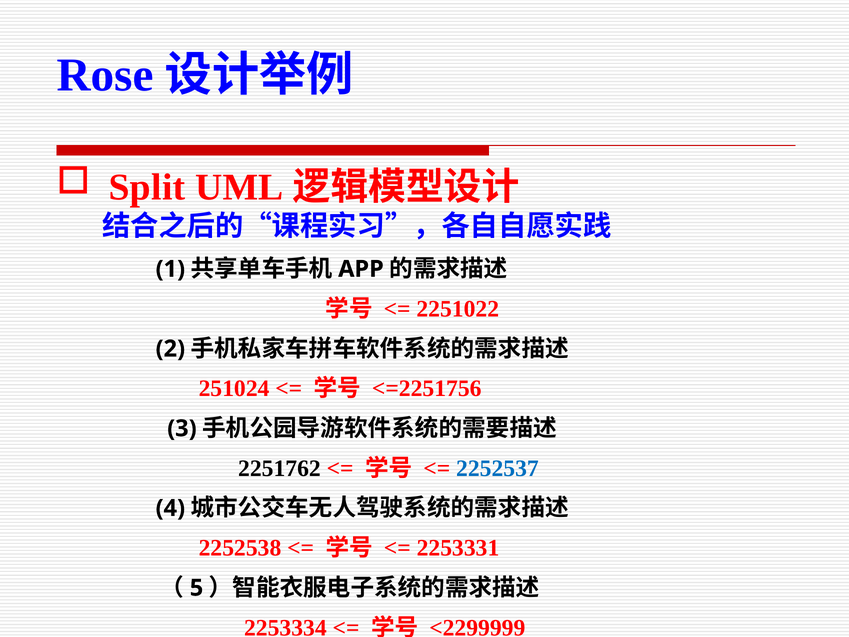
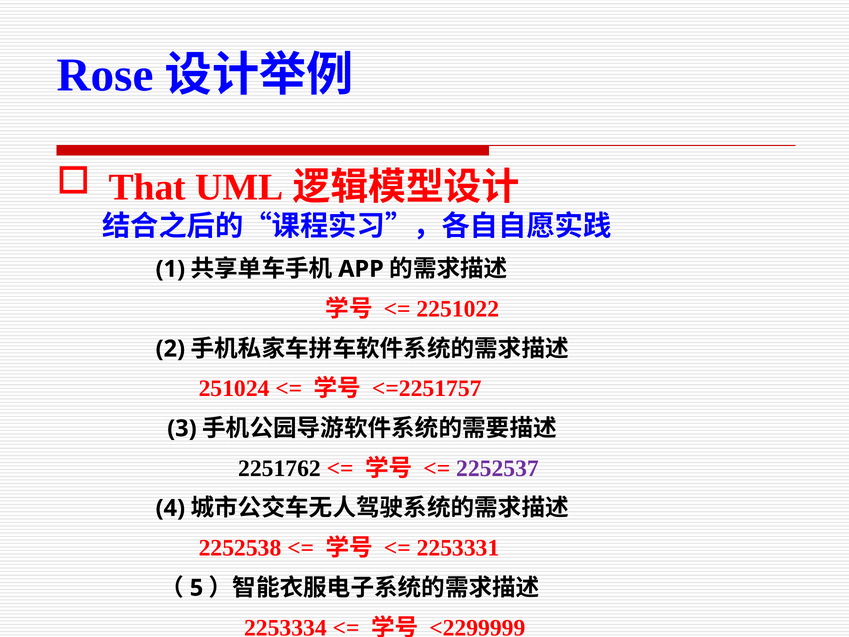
Split: Split -> That
<=2251756: <=2251756 -> <=2251757
2252537 colour: blue -> purple
